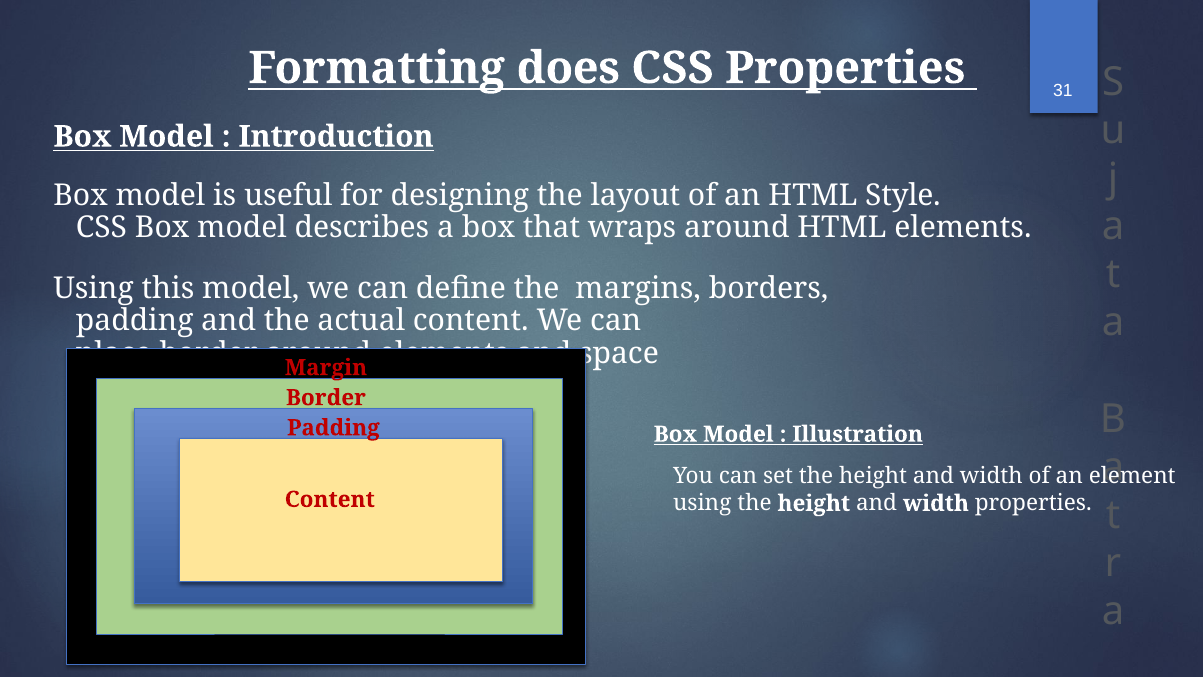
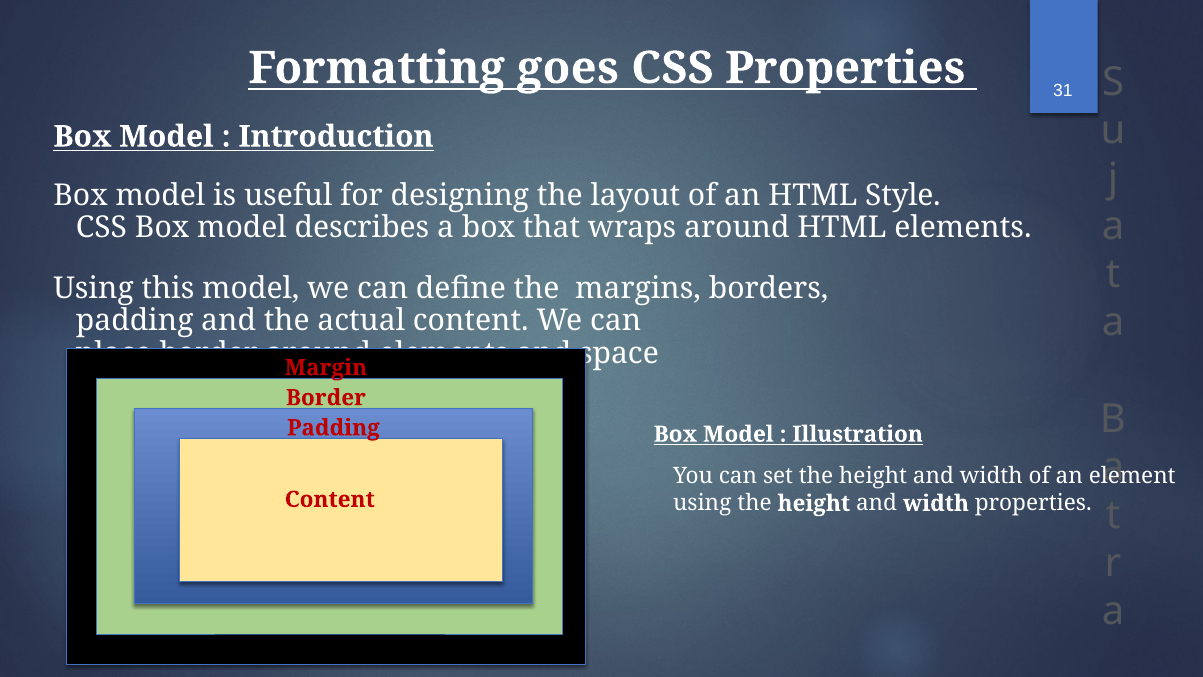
does: does -> goes
